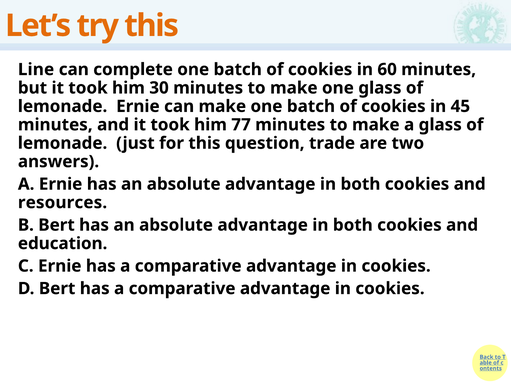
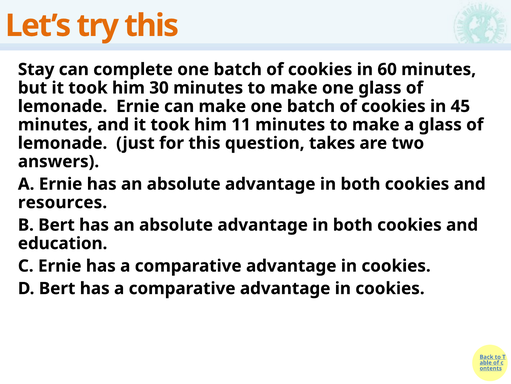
Line: Line -> Stay
77: 77 -> 11
trade: trade -> takes
